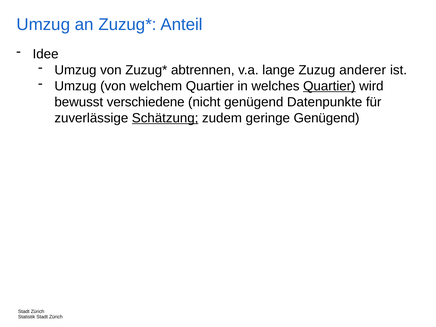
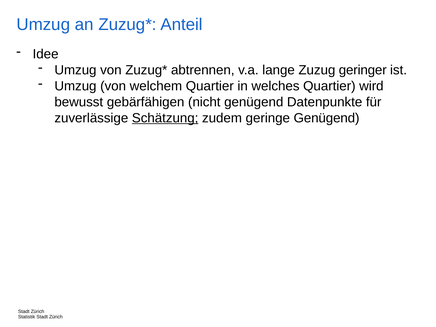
anderer: anderer -> geringer
Quartier at (329, 86) underline: present -> none
verschiedene: verschiedene -> gebärfähigen
